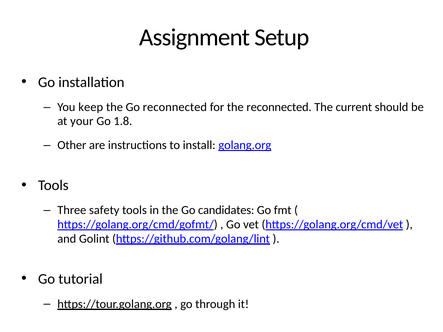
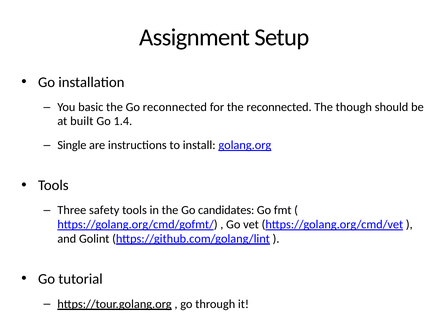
keep: keep -> basic
current: current -> though
your: your -> built
1.8: 1.8 -> 1.4
Other: Other -> Single
